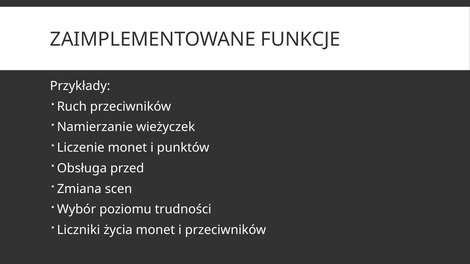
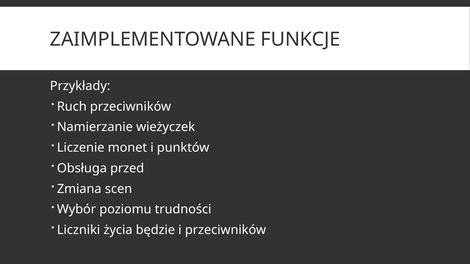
życia monet: monet -> będzie
